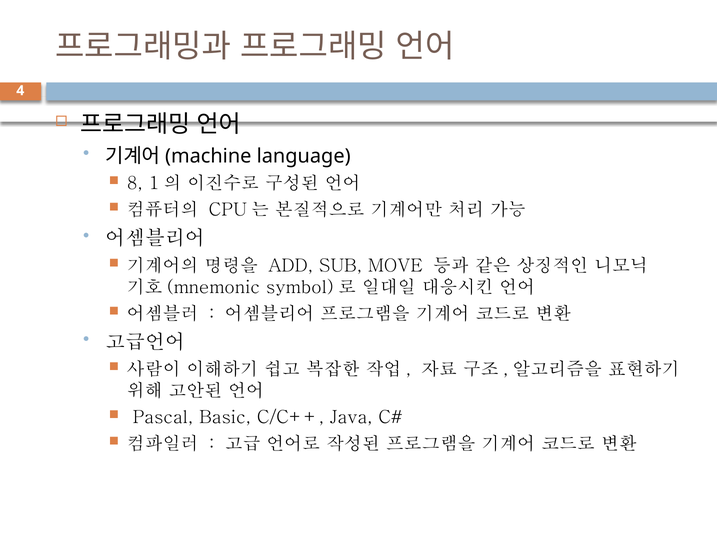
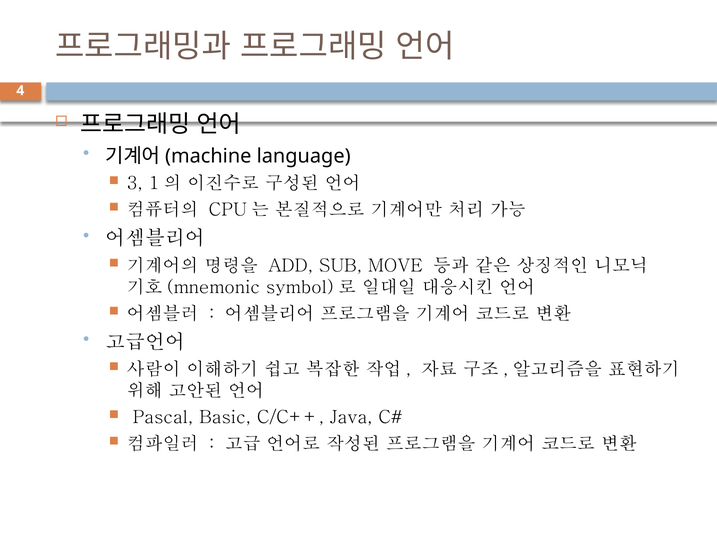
8: 8 -> 3
